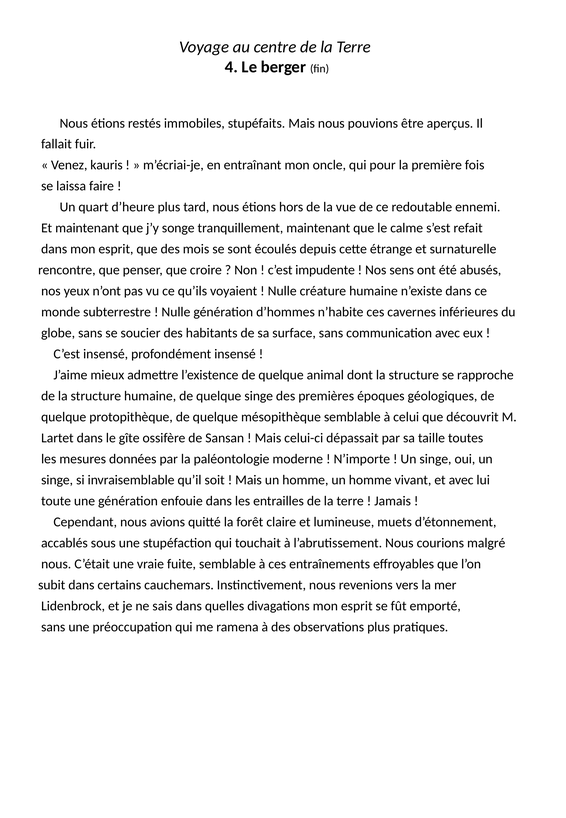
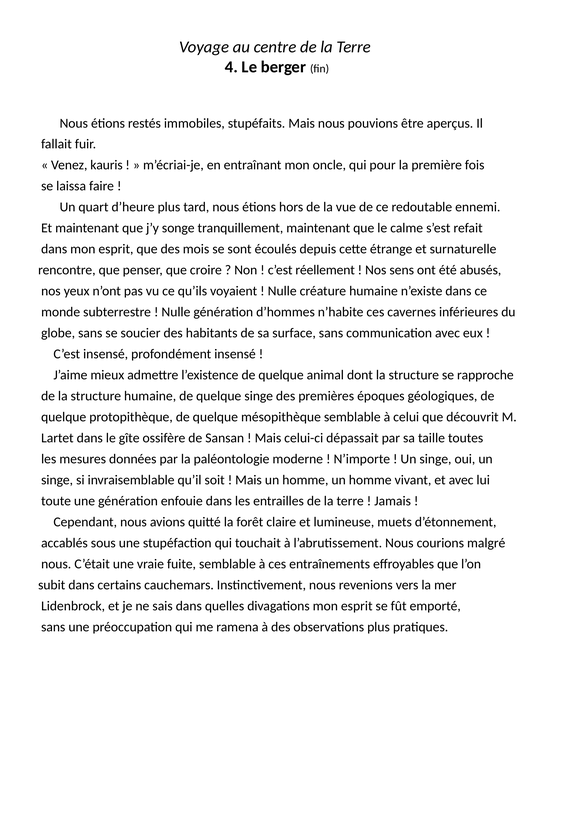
impudente: impudente -> réellement
